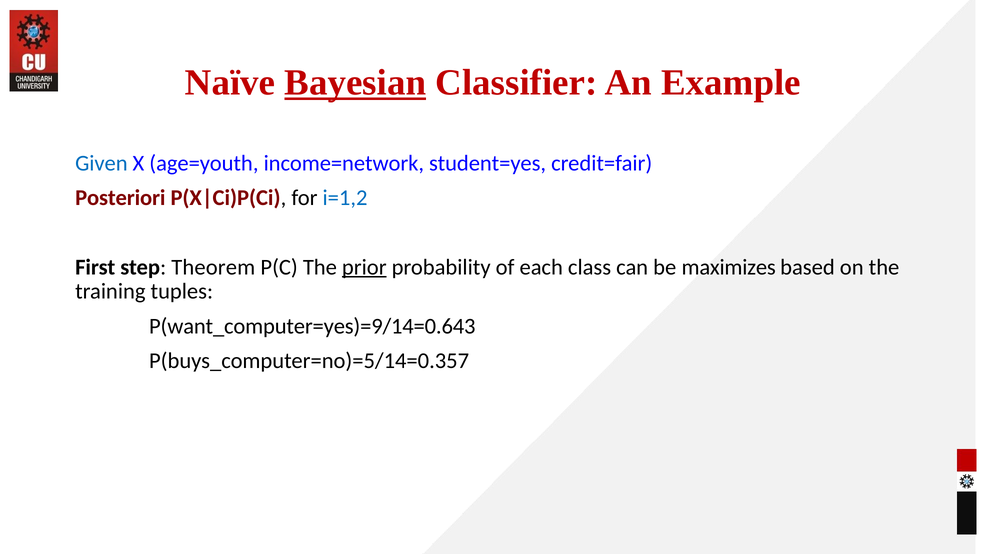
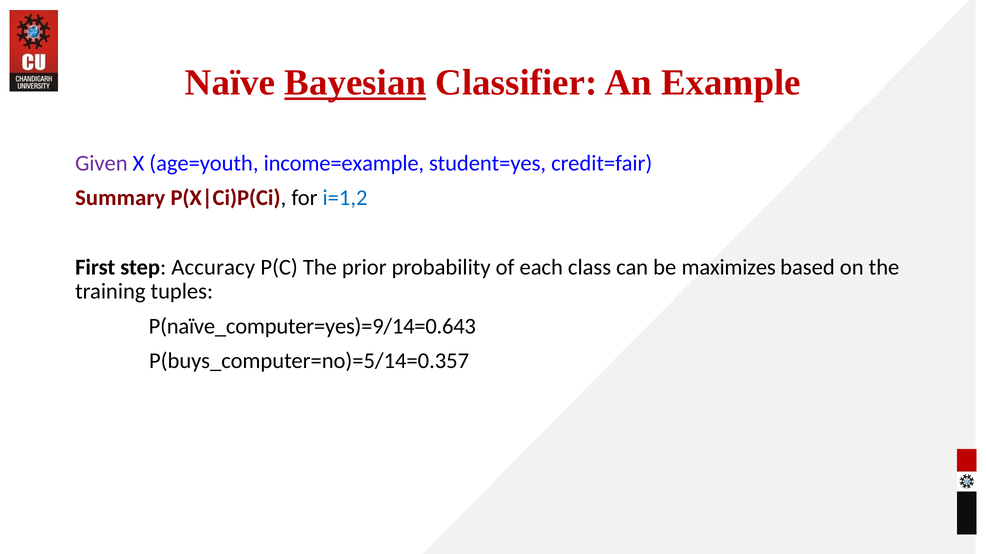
Given colour: blue -> purple
income=network: income=network -> income=example
Posteriori: Posteriori -> Summary
Theorem: Theorem -> Accuracy
prior underline: present -> none
P(want_computer=yes)=9/14=0.643: P(want_computer=yes)=9/14=0.643 -> P(naïve_computer=yes)=9/14=0.643
